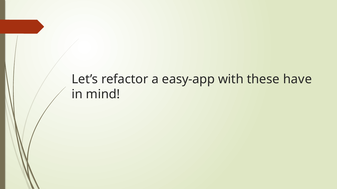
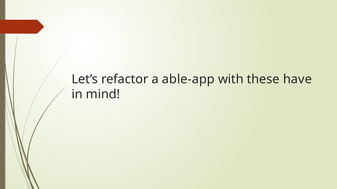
easy-app: easy-app -> able-app
